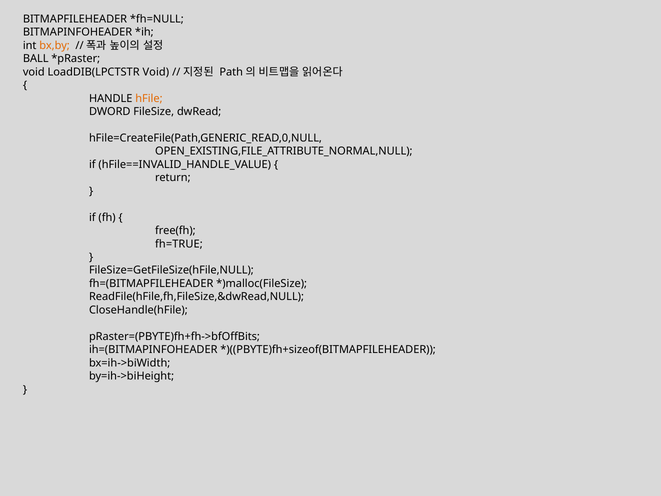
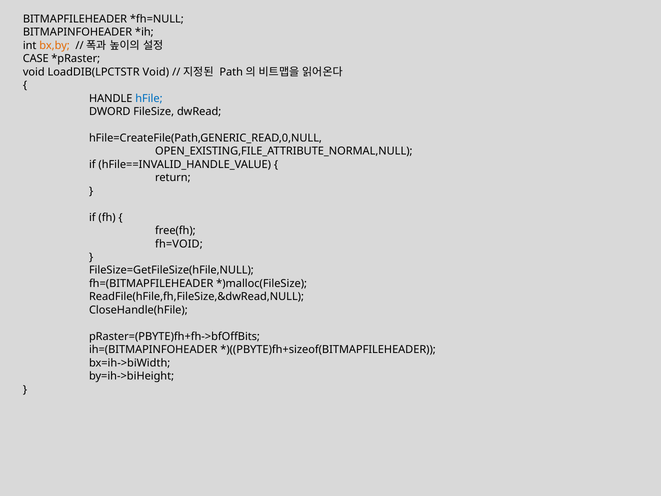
BALL: BALL -> CASE
hFile colour: orange -> blue
fh=TRUE: fh=TRUE -> fh=VOID
